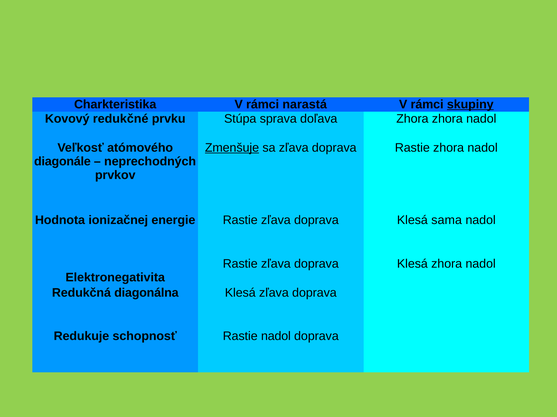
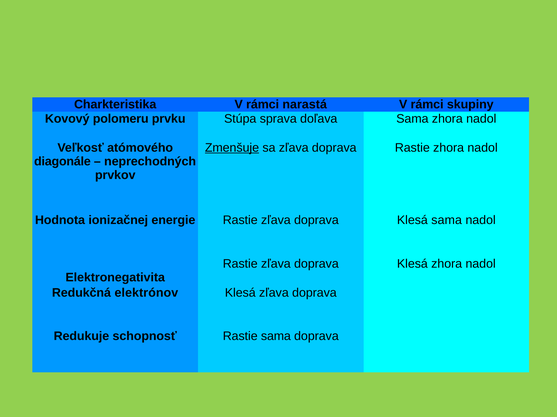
skupiny underline: present -> none
redukčné: redukčné -> polomeru
doľava Zhora: Zhora -> Sama
diagonálna: diagonálna -> elektrónov
Rastie nadol: nadol -> sama
